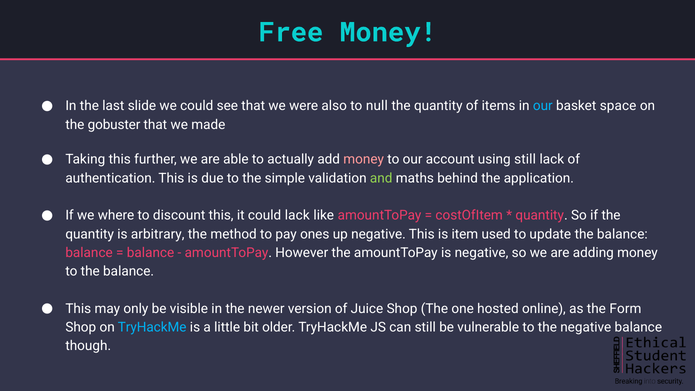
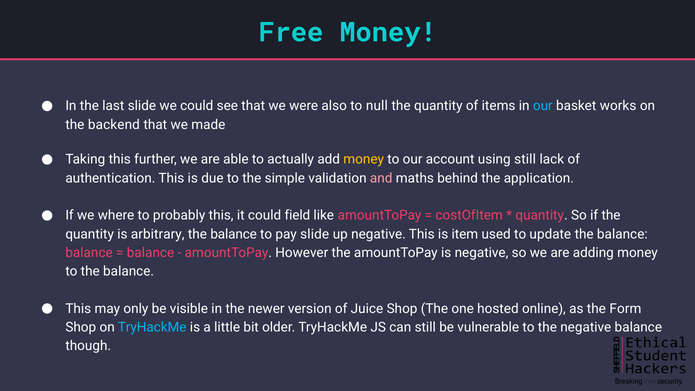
space: space -> works
gobuster: gobuster -> backend
money at (364, 159) colour: pink -> yellow
and colour: light green -> pink
discount: discount -> probably
could lack: lack -> field
method at (234, 234): method -> balance
pay ones: ones -> slide
